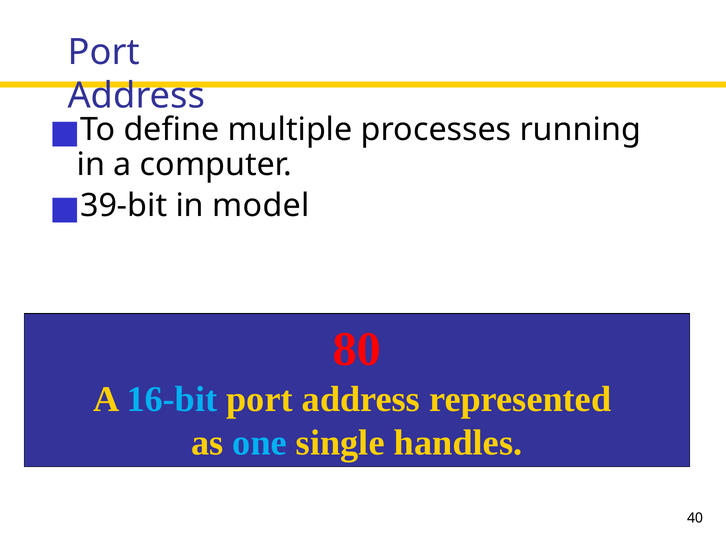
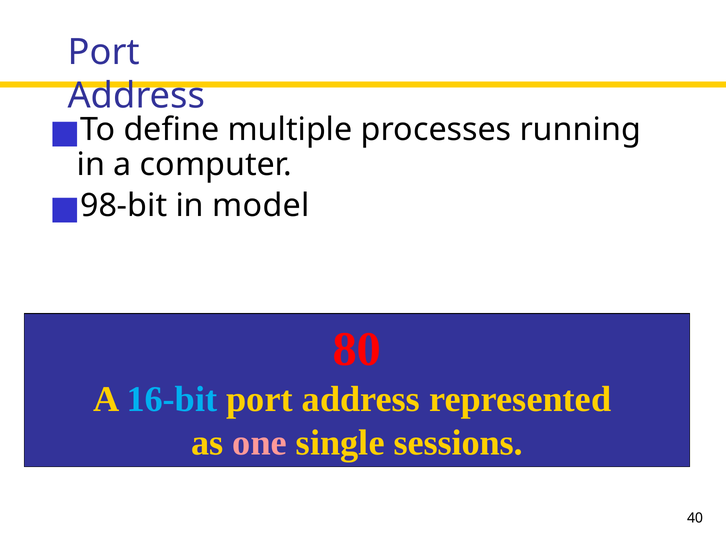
39-bit: 39-bit -> 98-bit
one colour: light blue -> pink
handles: handles -> sessions
